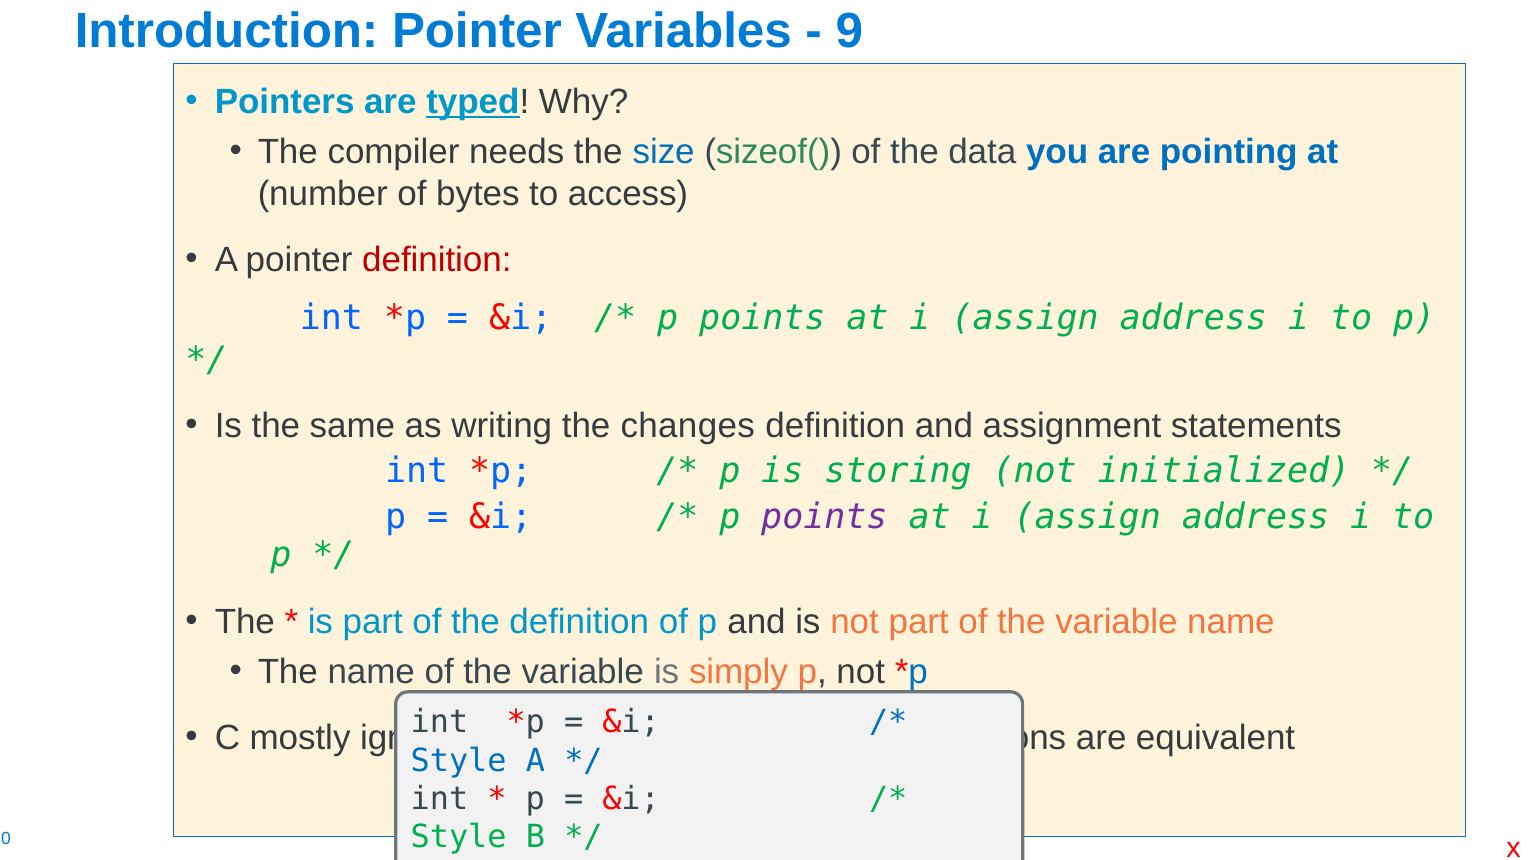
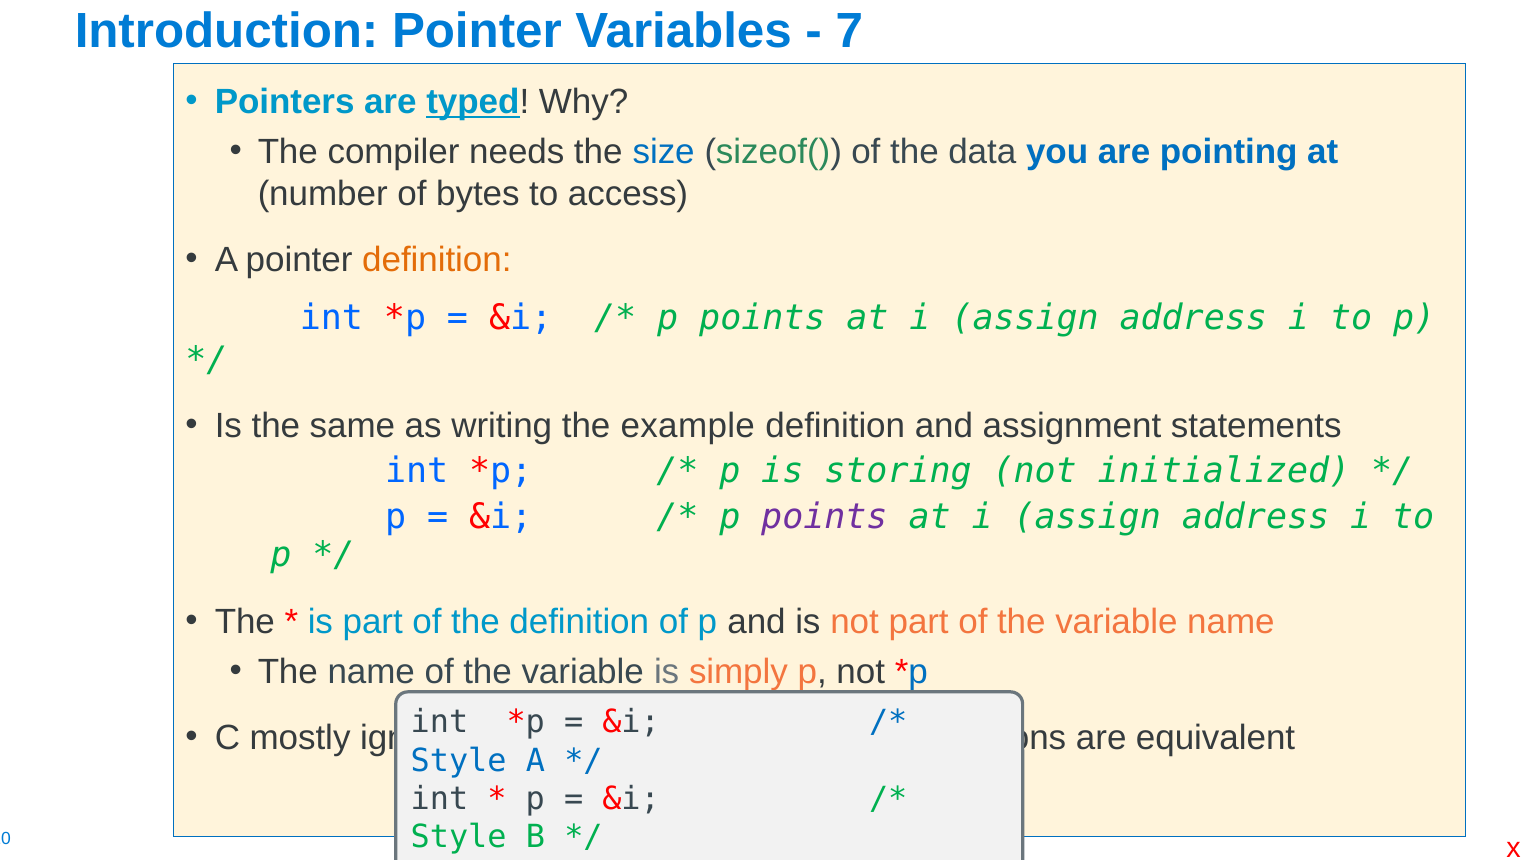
9: 9 -> 7
definition at (437, 260) colour: red -> orange
changes: changes -> example
